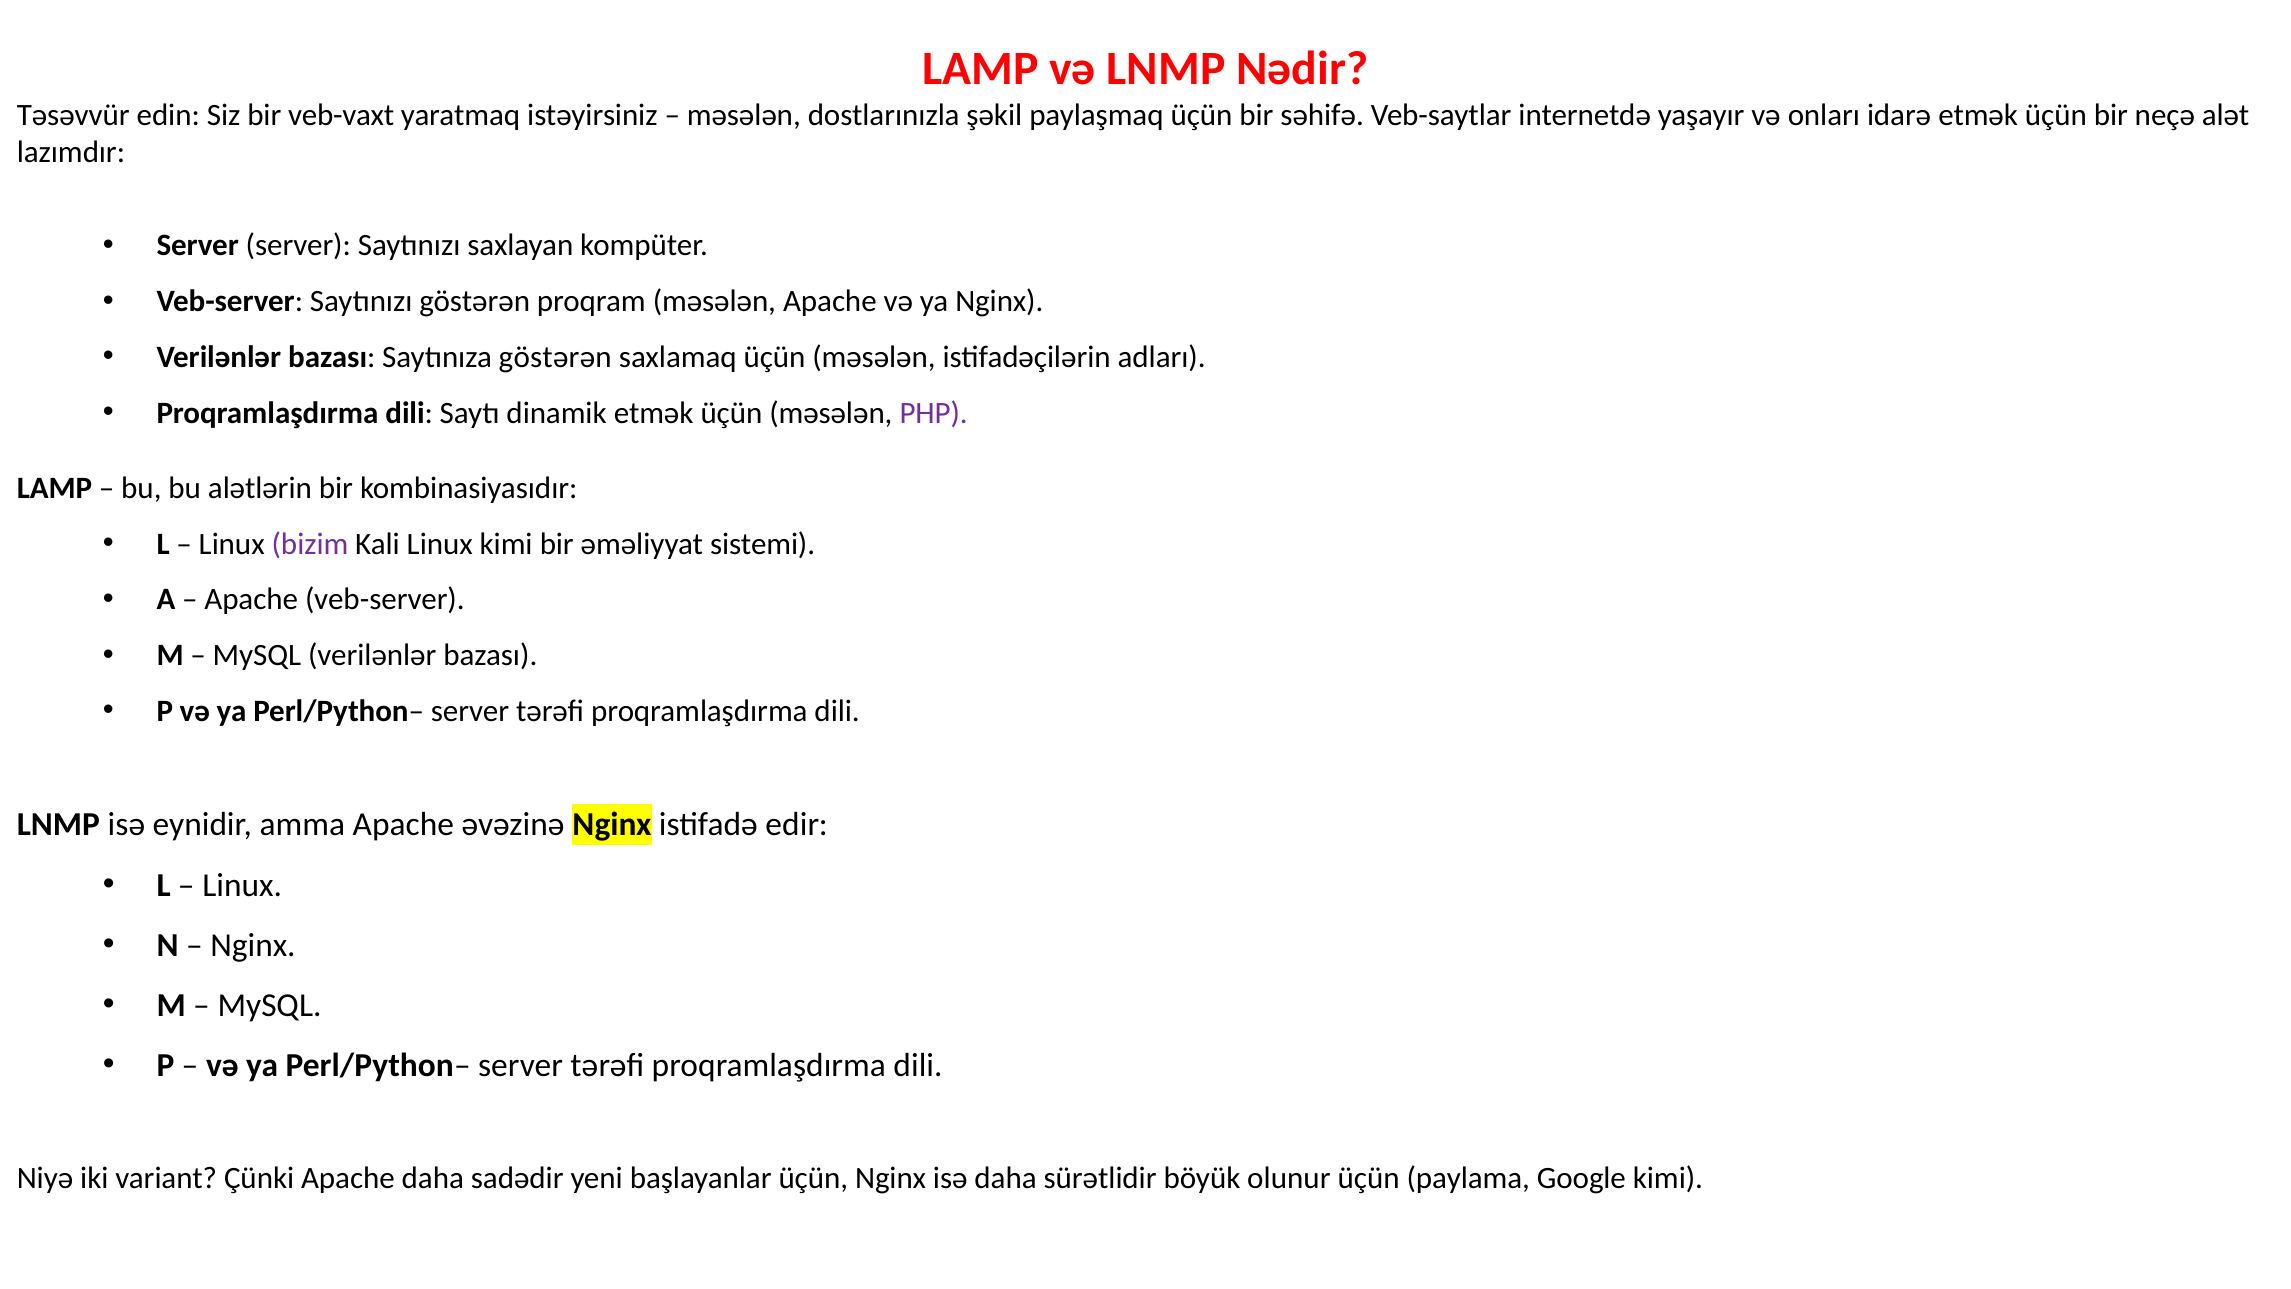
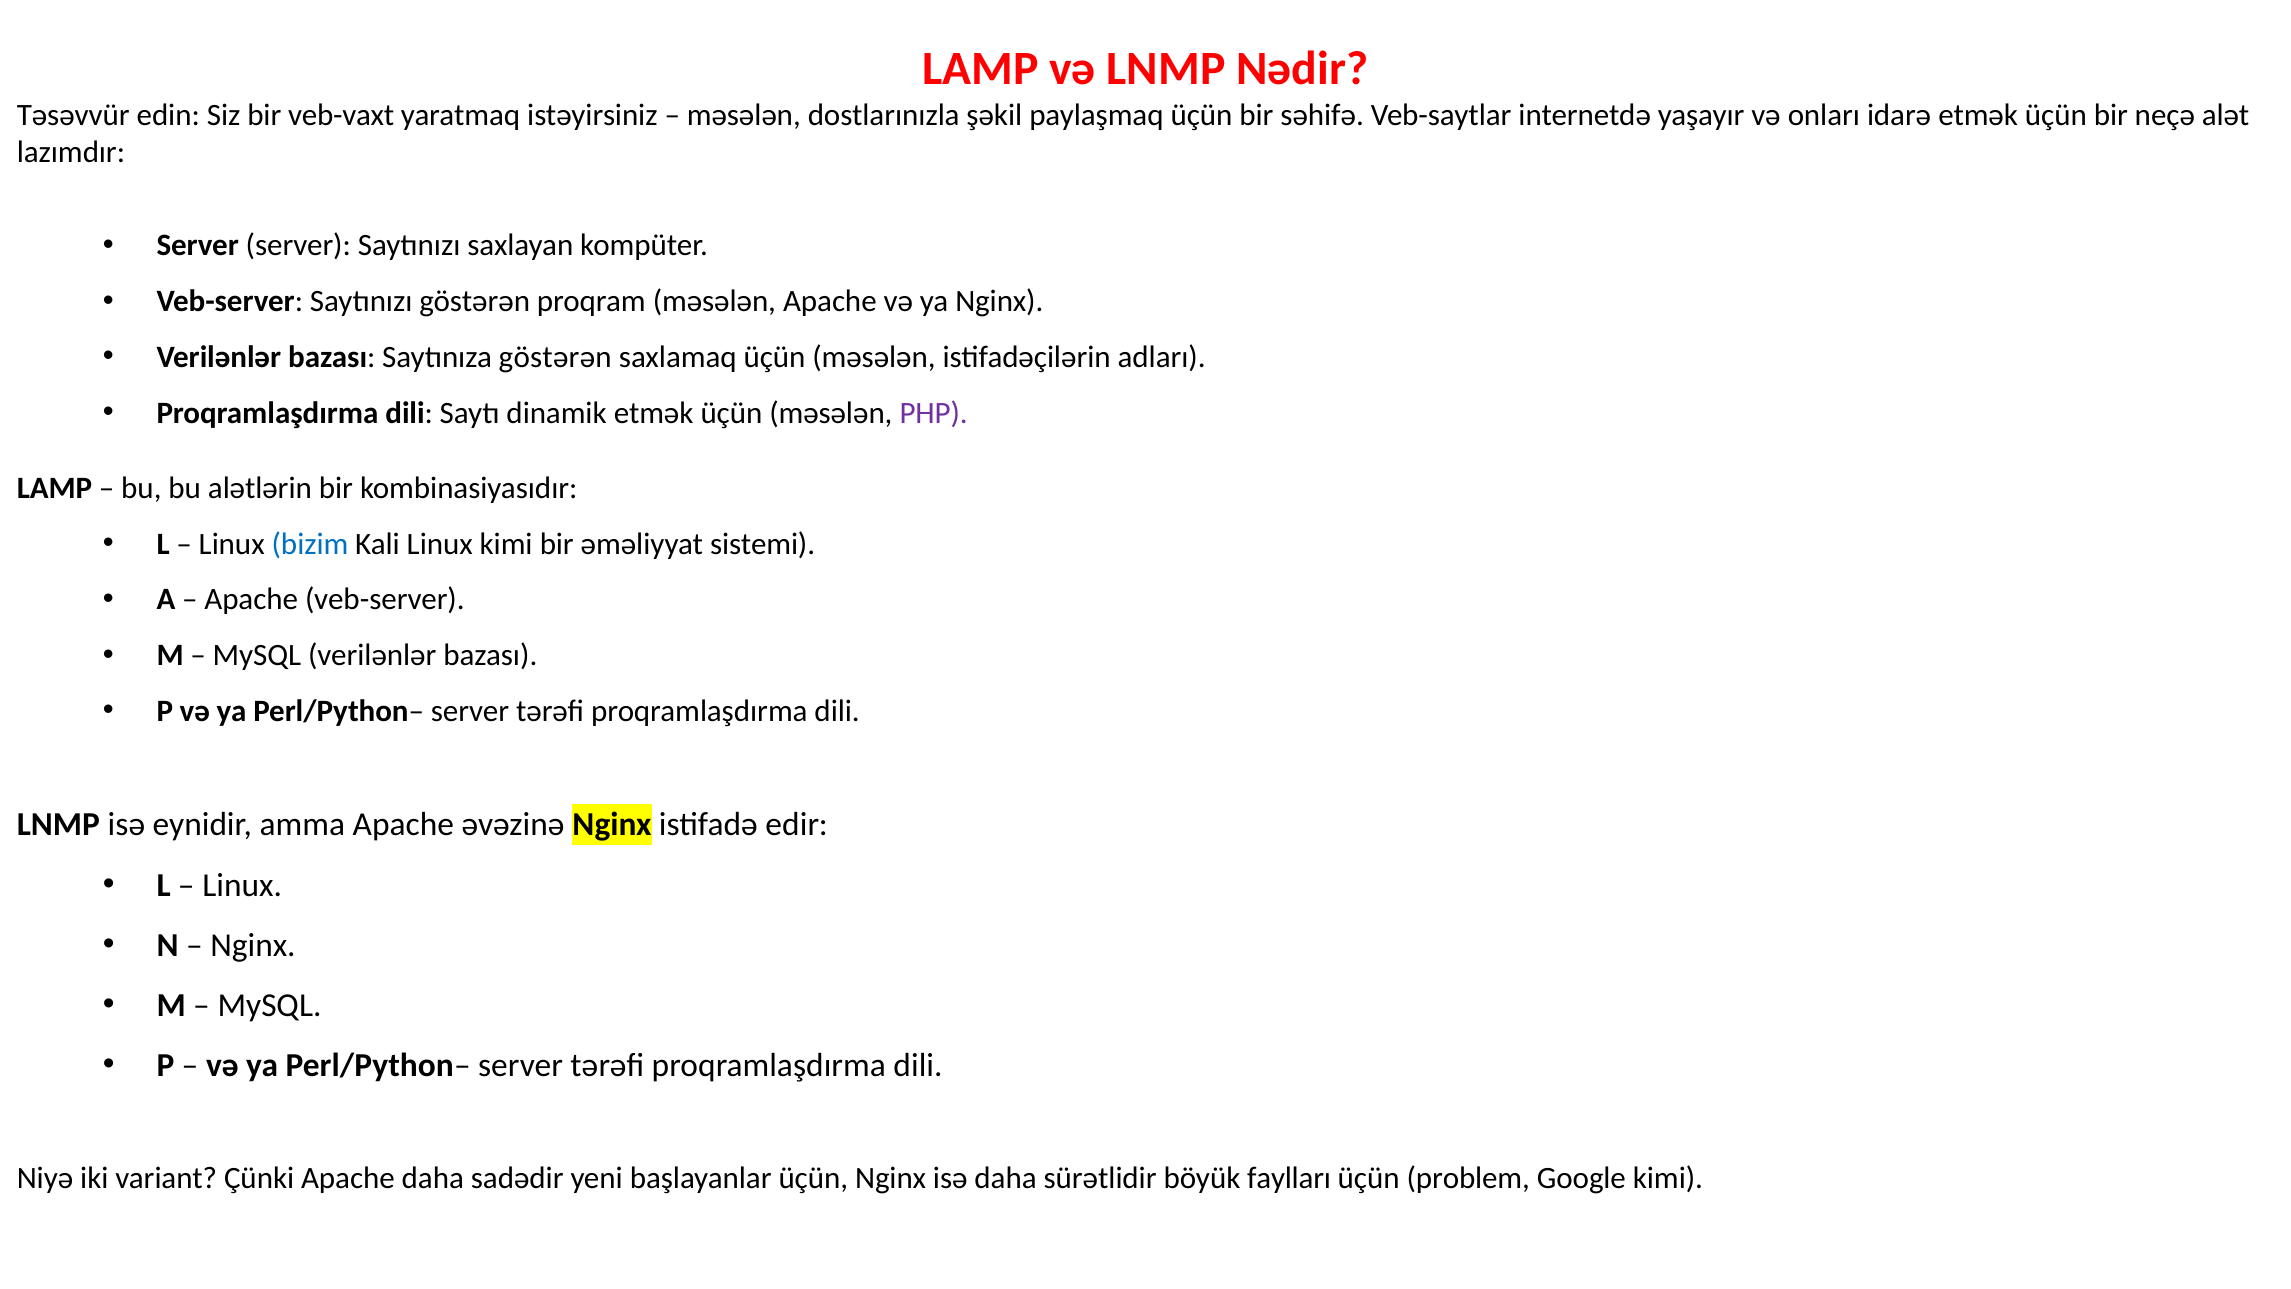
bizim colour: purple -> blue
olunur: olunur -> faylları
paylama: paylama -> problem
